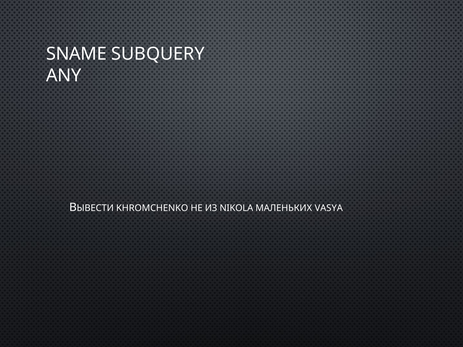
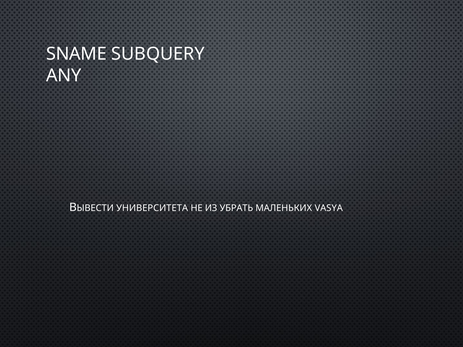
KHROMCHENKO: KHROMCHENKO -> УНИВЕРСИТЕТА
NIKOLA: NIKOLA -> УБРАТЬ
